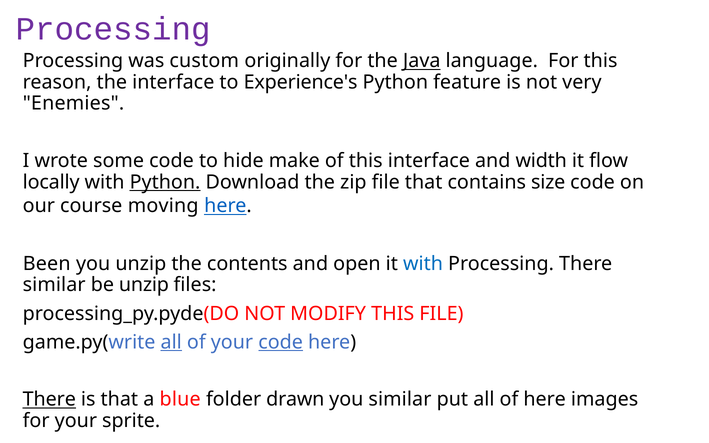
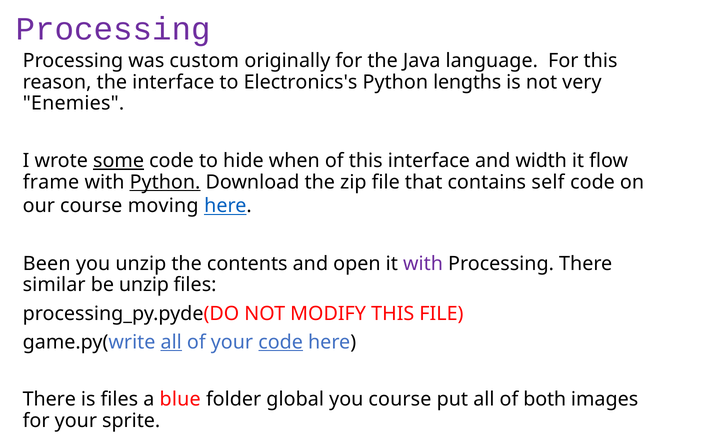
Java underline: present -> none
Experience's: Experience's -> Electronics's
feature: feature -> lengths
some underline: none -> present
make: make -> when
locally: locally -> frame
size: size -> self
with at (423, 264) colour: blue -> purple
There at (49, 400) underline: present -> none
is that: that -> files
drawn: drawn -> global
you similar: similar -> course
of here: here -> both
